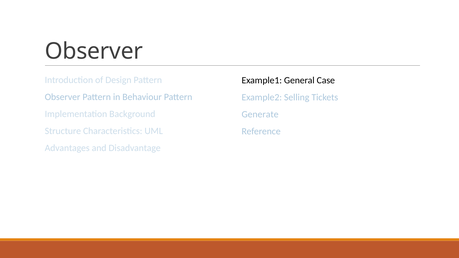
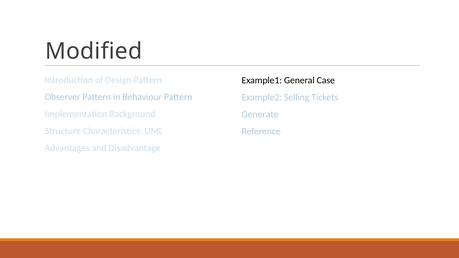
Observer at (94, 51): Observer -> Modified
